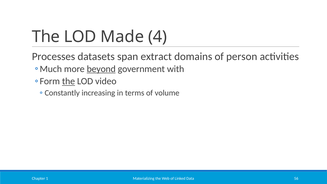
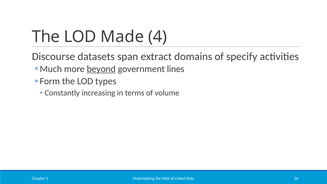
Processes: Processes -> Discourse
person: person -> specify
with: with -> lines
the at (69, 81) underline: present -> none
video: video -> types
